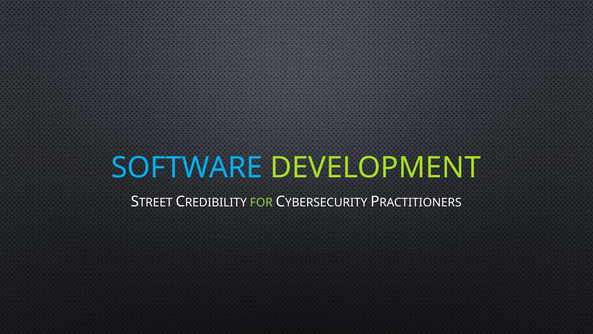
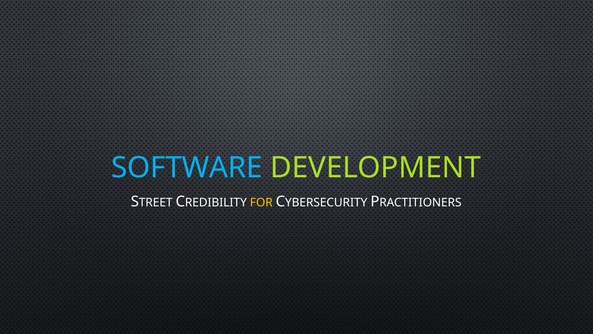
FOR colour: light green -> yellow
